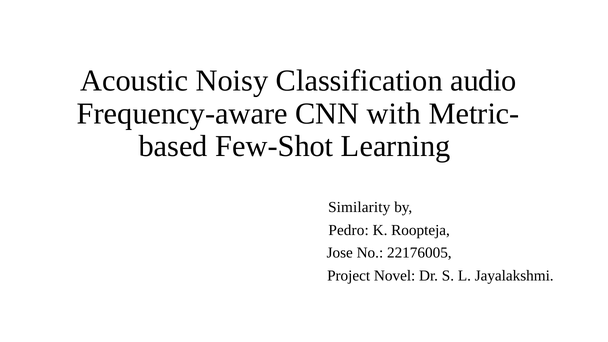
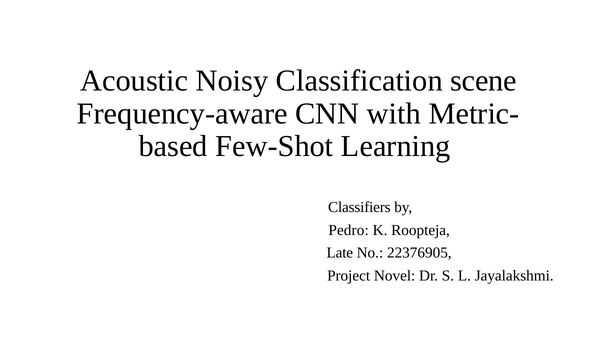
audio: audio -> scene
Similarity: Similarity -> Classifiers
Jose: Jose -> Late
22176005: 22176005 -> 22376905
